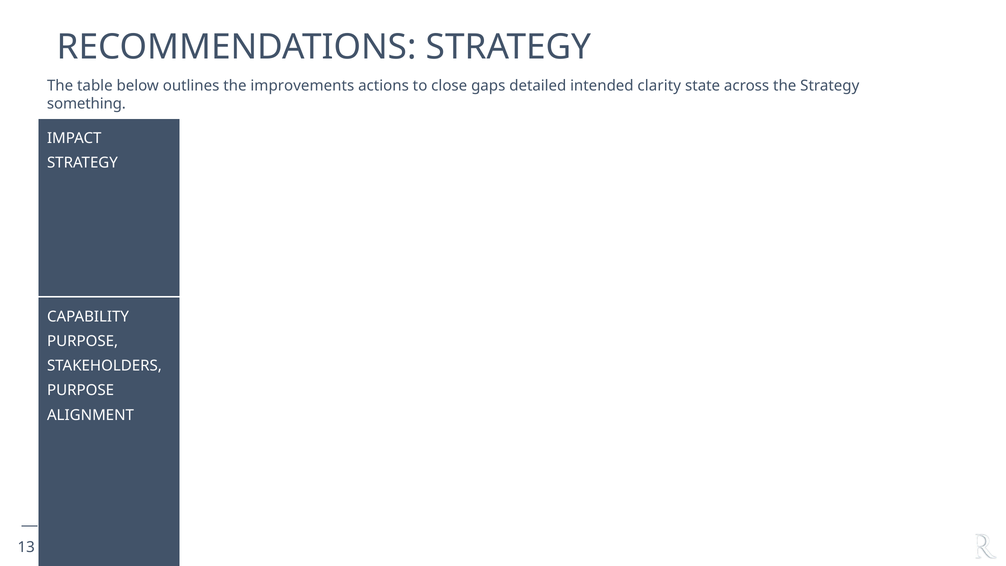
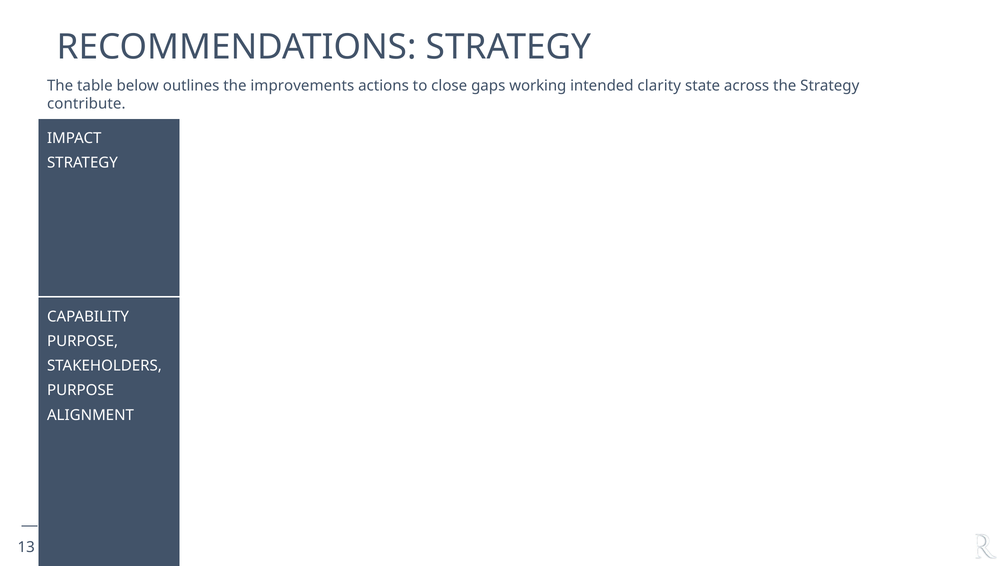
detailed: detailed -> working
something: something -> contribute
